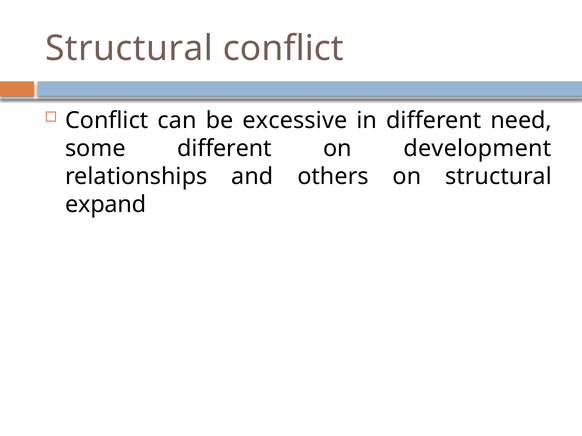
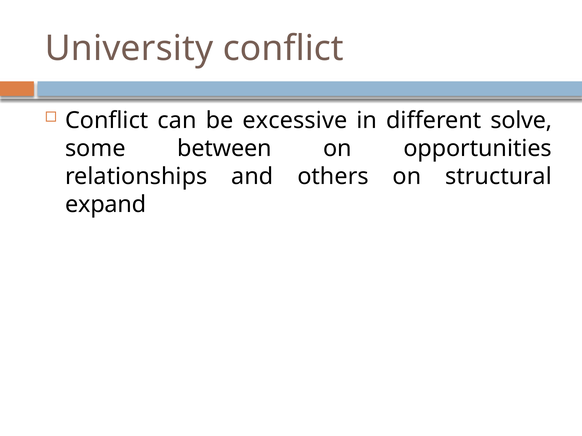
Structural at (129, 49): Structural -> University
need: need -> solve
some different: different -> between
development: development -> opportunities
